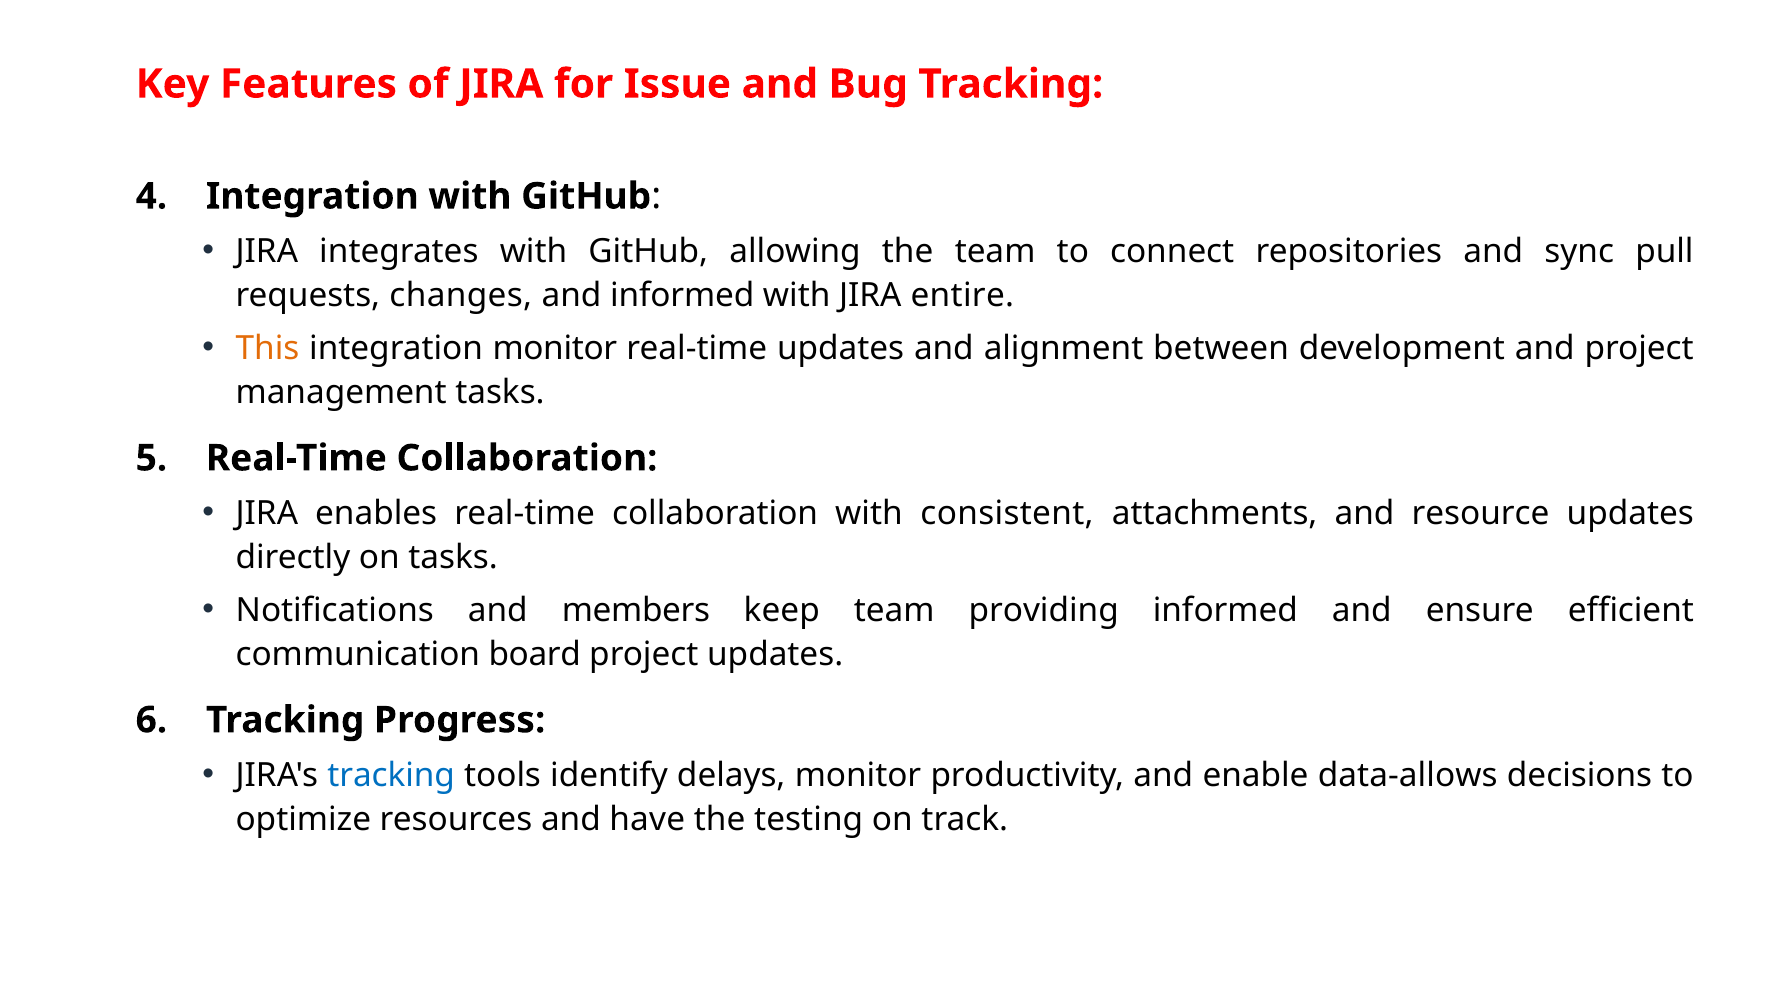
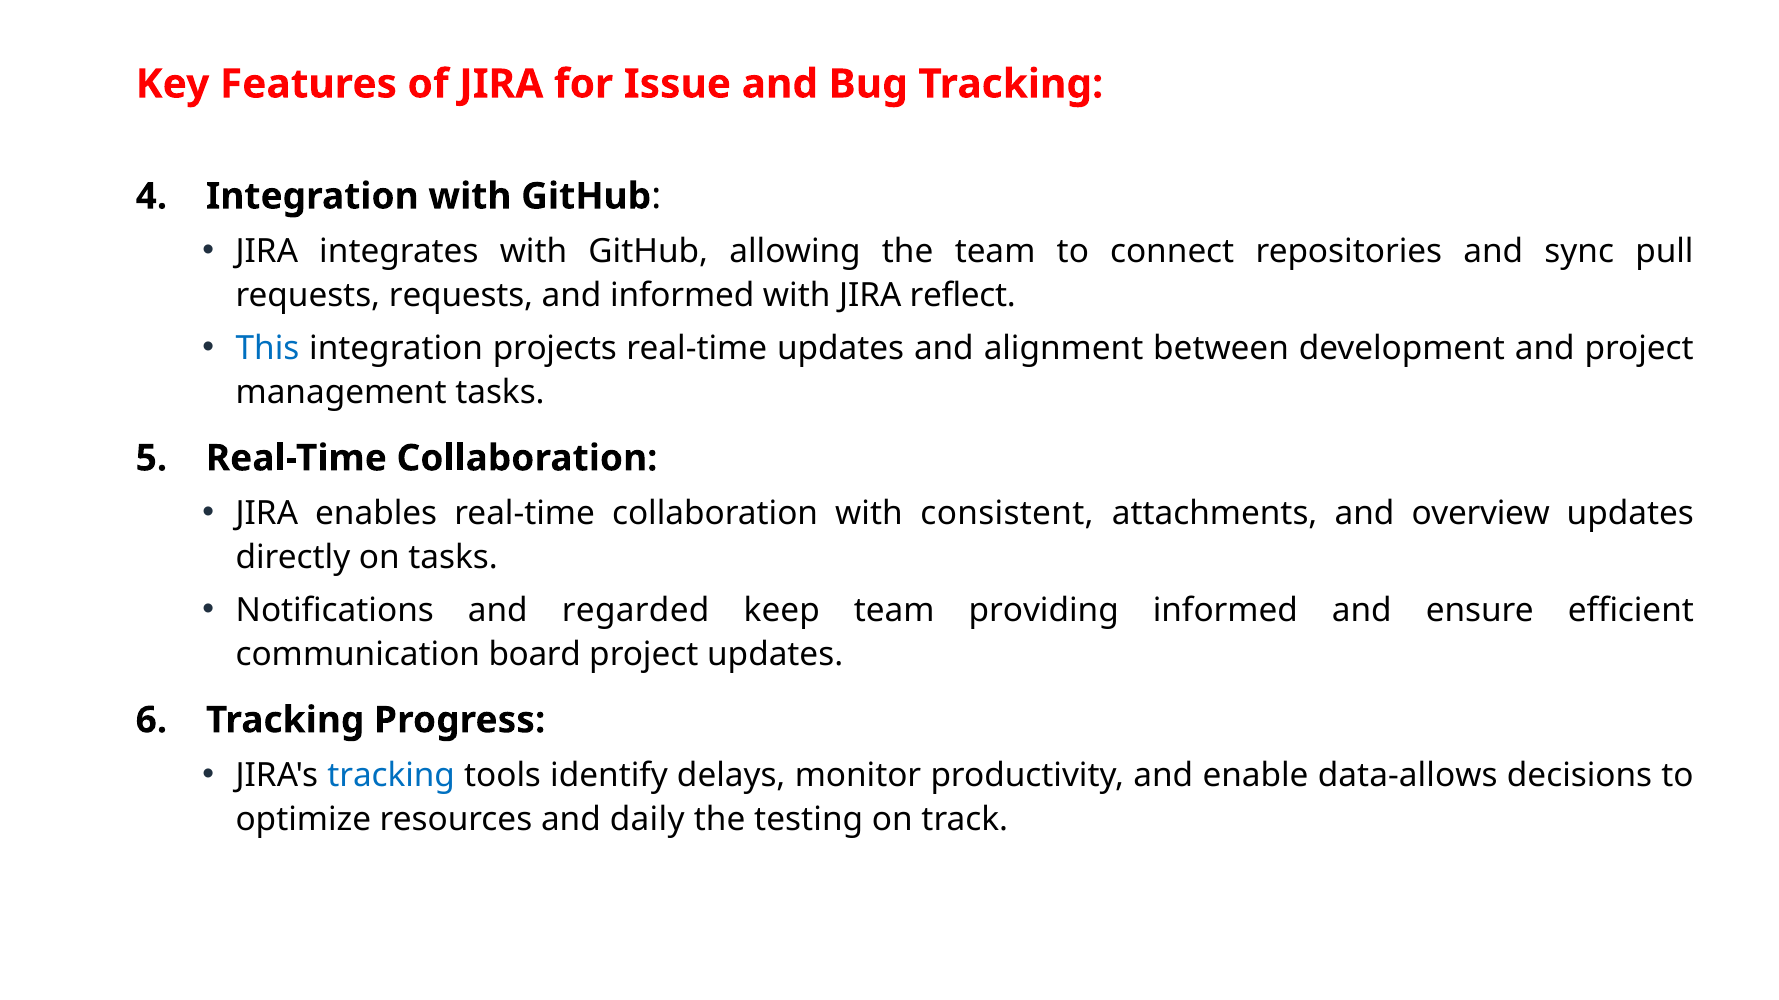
requests changes: changes -> requests
entire: entire -> reflect
This colour: orange -> blue
integration monitor: monitor -> projects
resource: resource -> overview
members: members -> regarded
have: have -> daily
